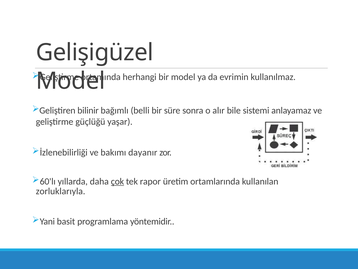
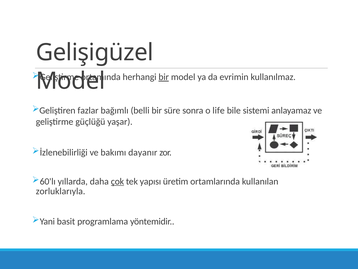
bir at (164, 77) underline: none -> present
bilinir: bilinir -> fazlar
alır: alır -> life
rapor: rapor -> yapısı
